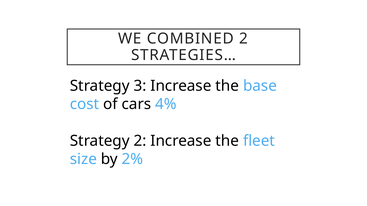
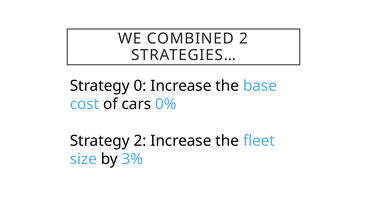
3: 3 -> 0
4%: 4% -> 0%
2%: 2% -> 3%
